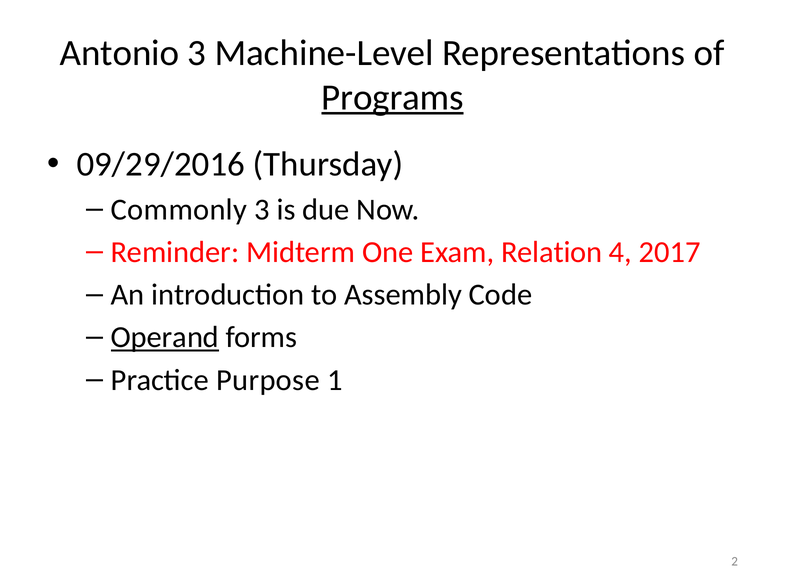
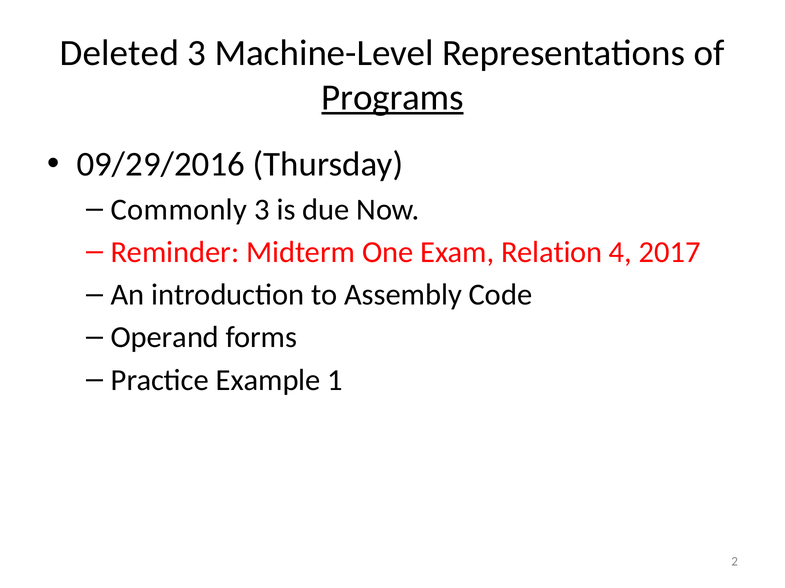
Antonio: Antonio -> Deleted
Operand underline: present -> none
Purpose: Purpose -> Example
